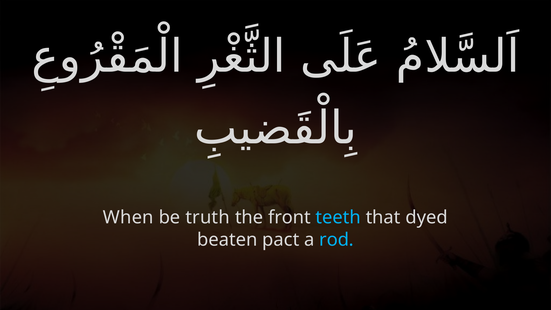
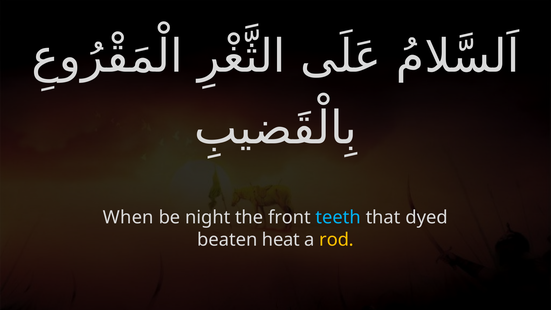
truth: truth -> night
pact: pact -> heat
rod colour: light blue -> yellow
